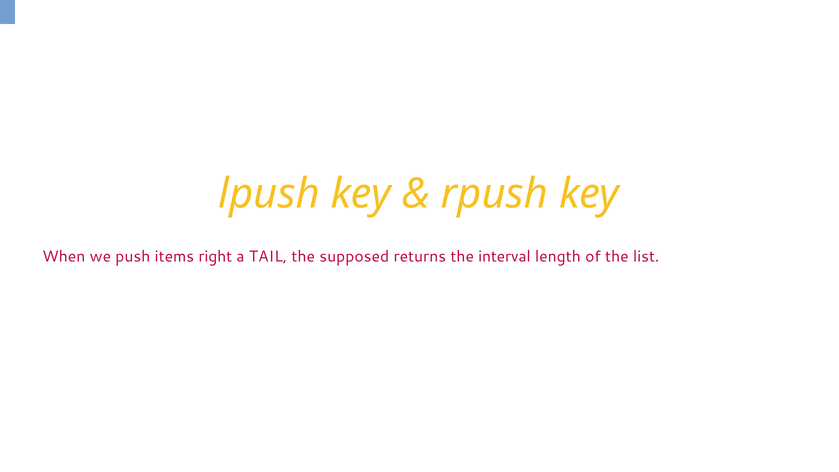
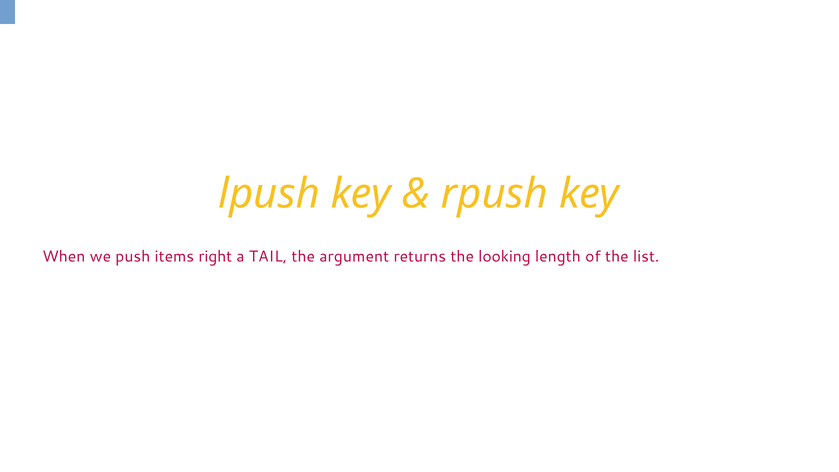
supposed: supposed -> argument
interval: interval -> looking
